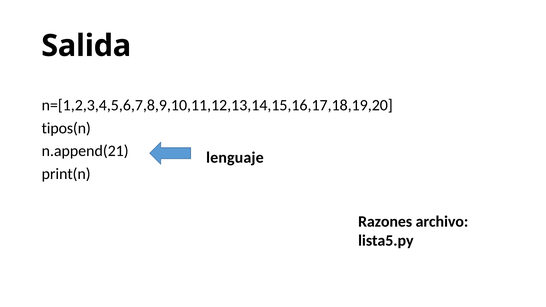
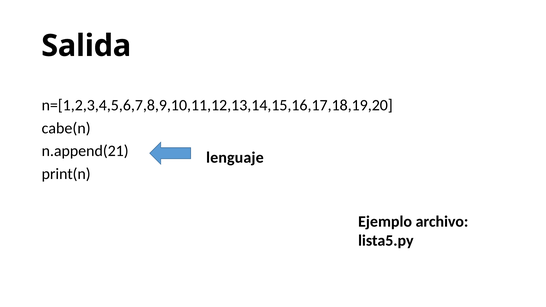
tipos(n: tipos(n -> cabe(n
Razones: Razones -> Ejemplo
